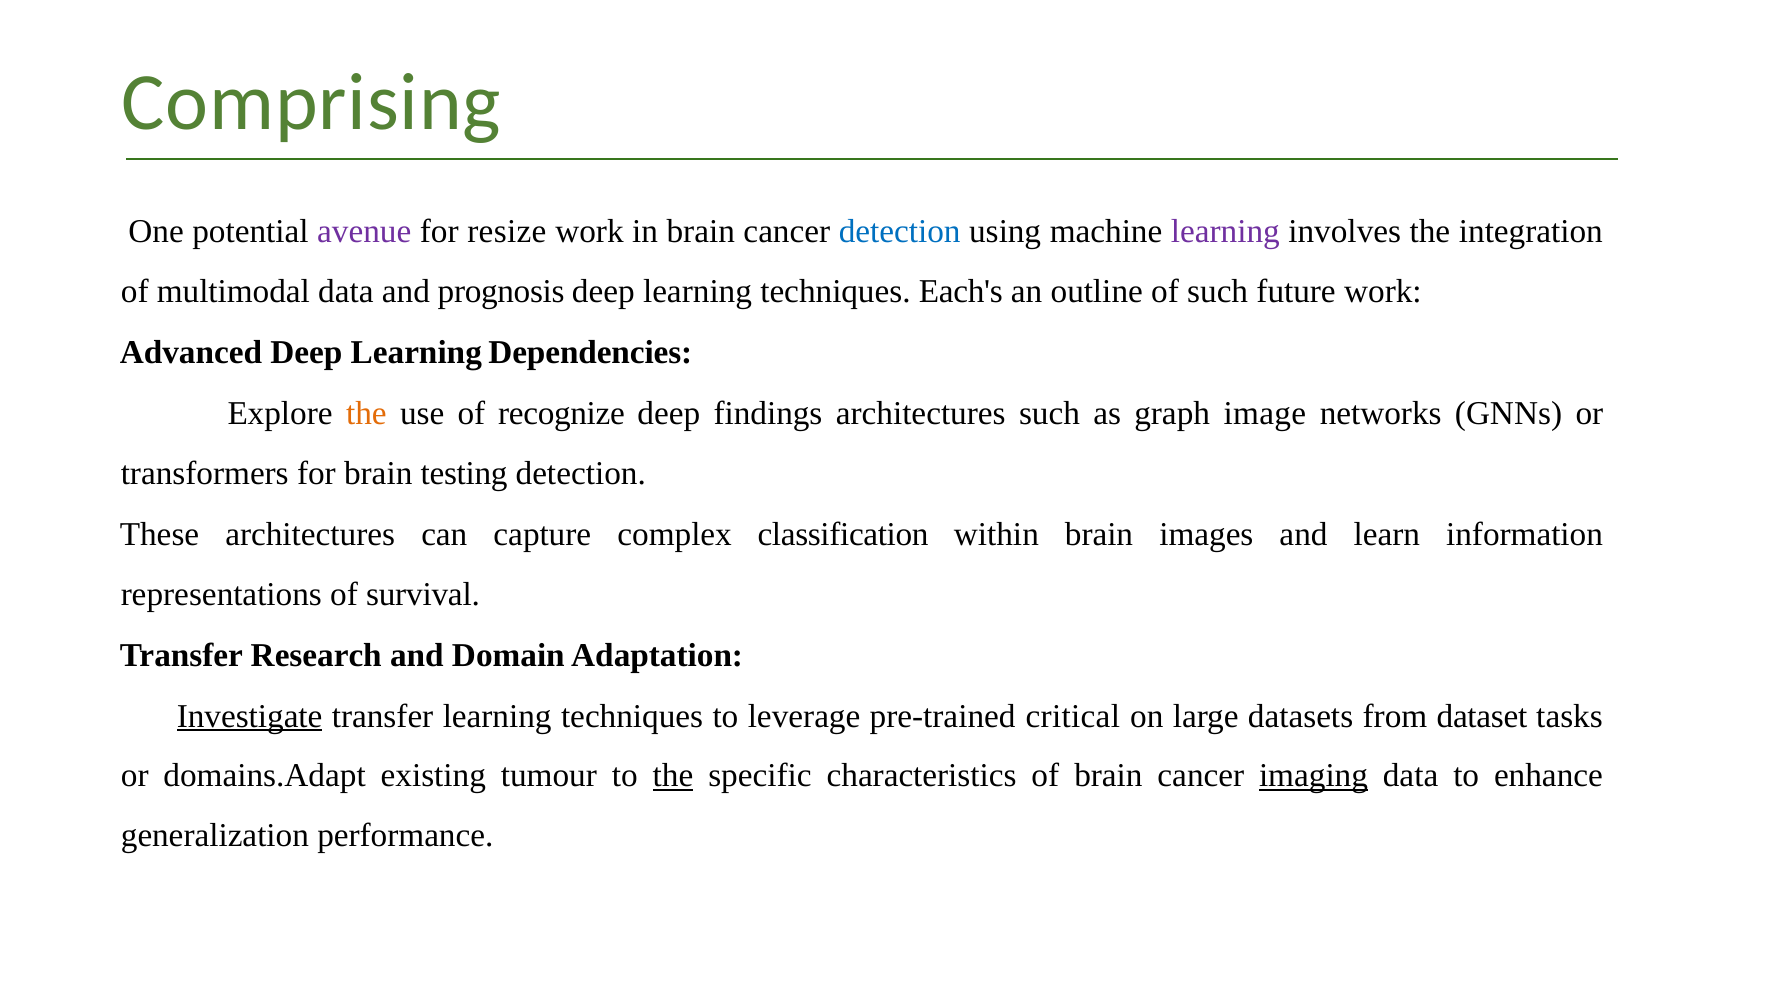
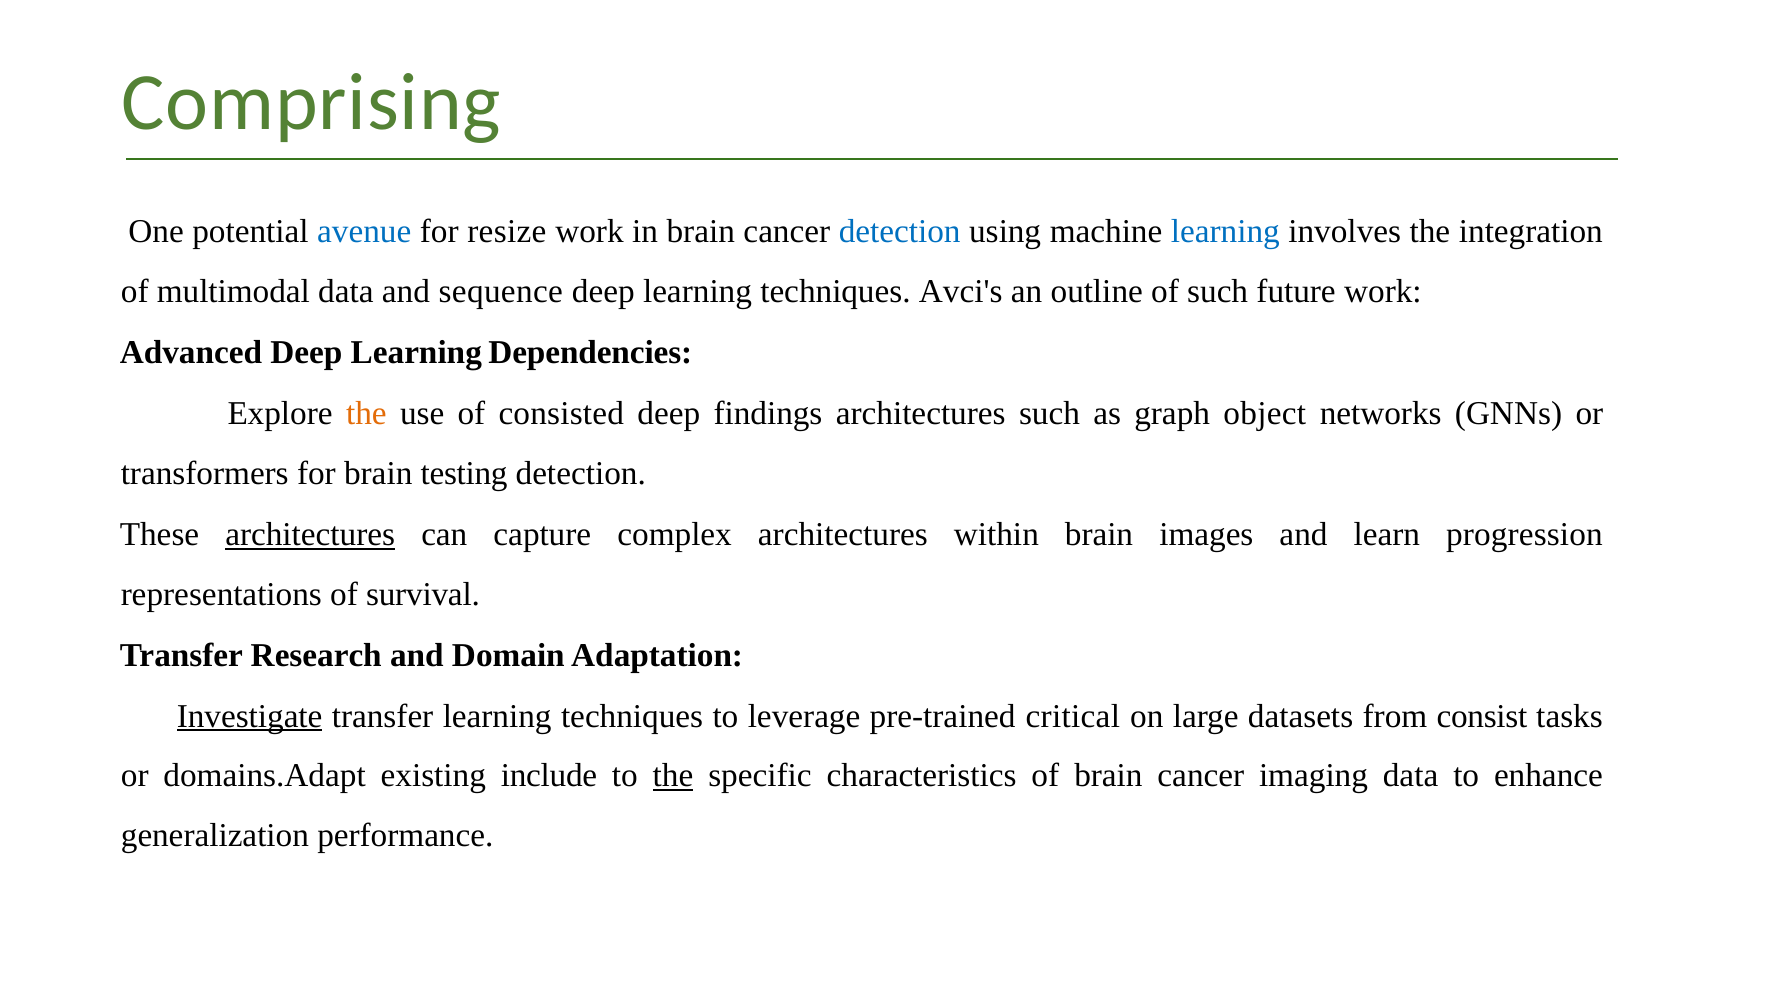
avenue colour: purple -> blue
learning at (1225, 232) colour: purple -> blue
prognosis: prognosis -> sequence
Each's: Each's -> Avci's
recognize: recognize -> consisted
image: image -> object
architectures at (310, 534) underline: none -> present
complex classification: classification -> architectures
information: information -> progression
dataset: dataset -> consist
tumour: tumour -> include
imaging underline: present -> none
